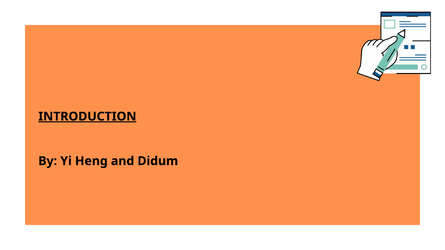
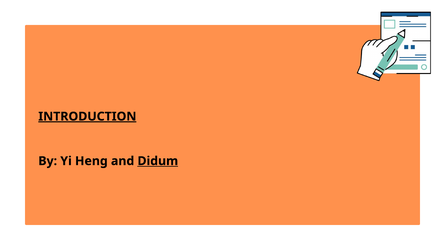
Didum underline: none -> present
